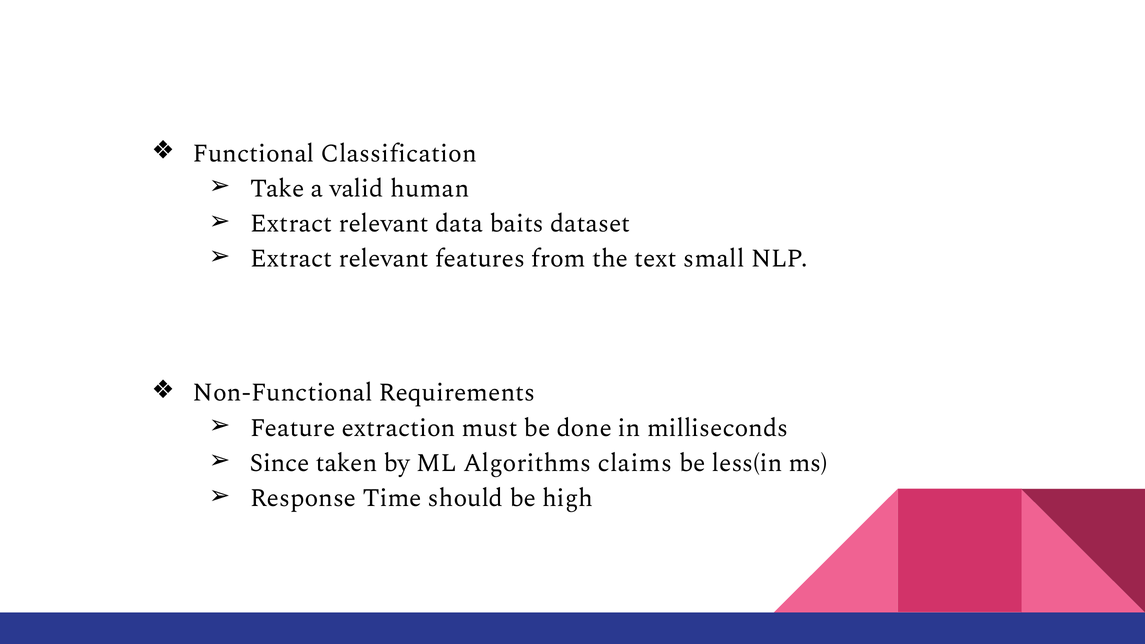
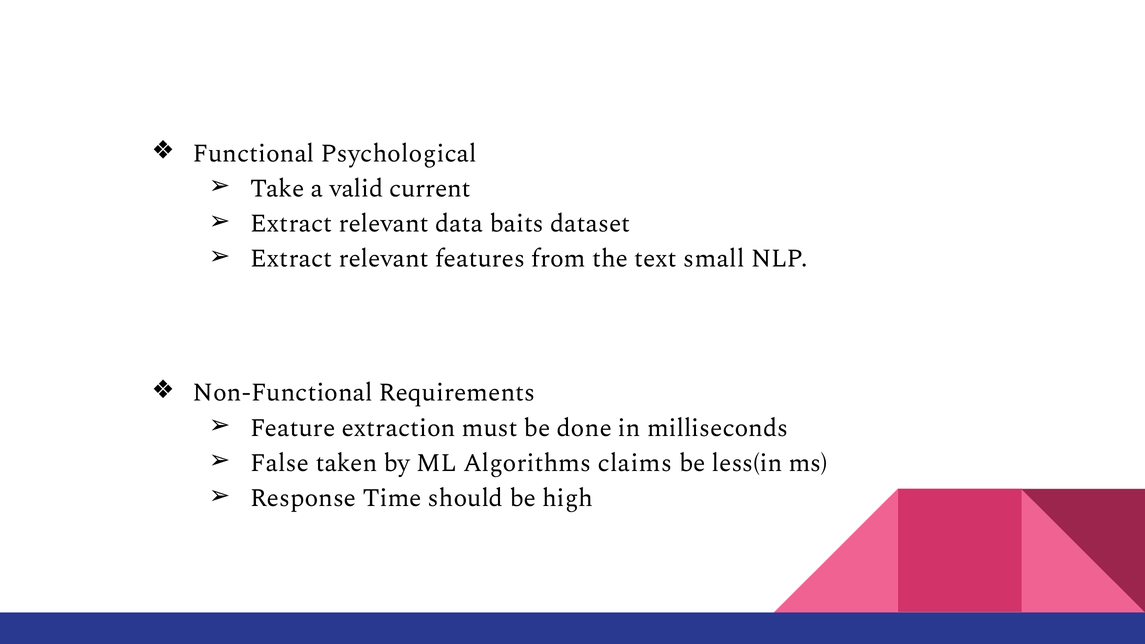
Classification: Classification -> Psychological
human: human -> current
Since: Since -> False
